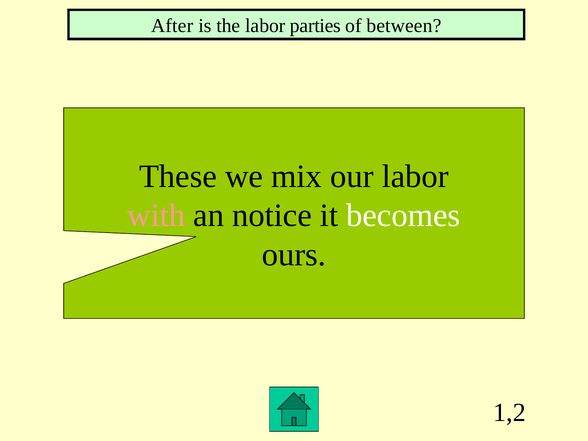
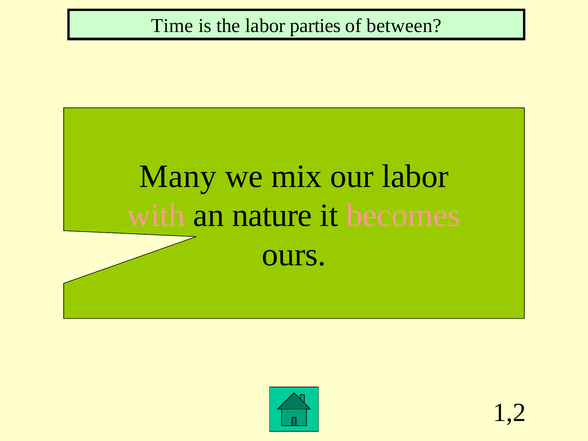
After: After -> Time
These: These -> Many
notice: notice -> nature
becomes colour: white -> pink
